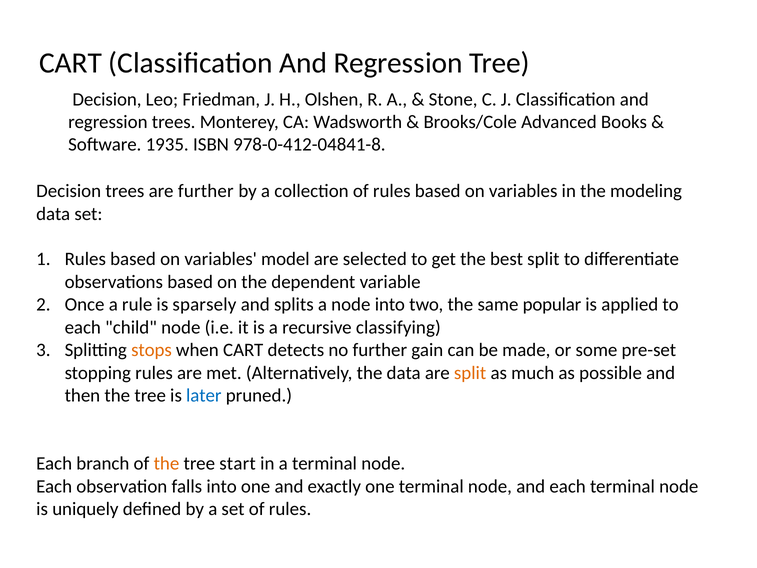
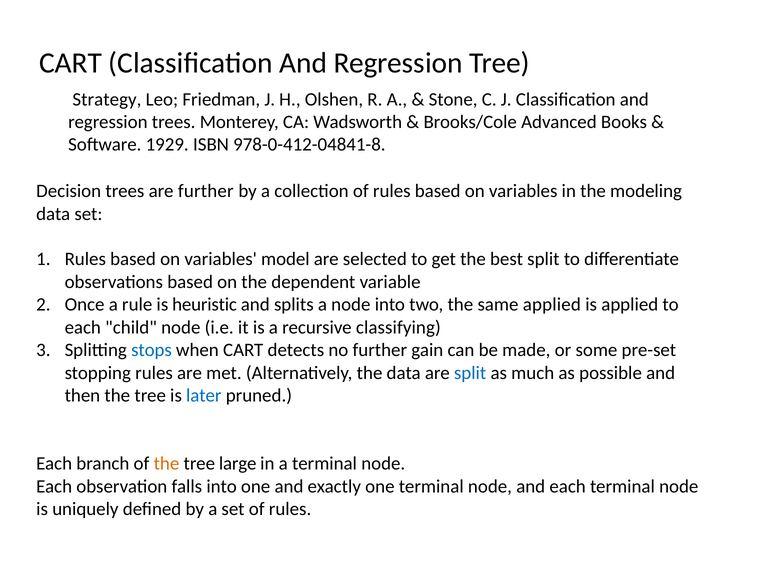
Decision at (107, 99): Decision -> Strategy
1935: 1935 -> 1929
sparsely: sparsely -> heuristic
same popular: popular -> applied
stops colour: orange -> blue
split at (470, 373) colour: orange -> blue
start: start -> large
